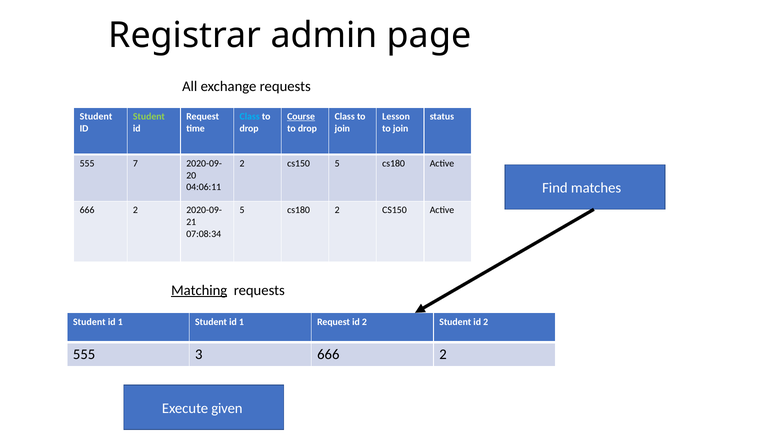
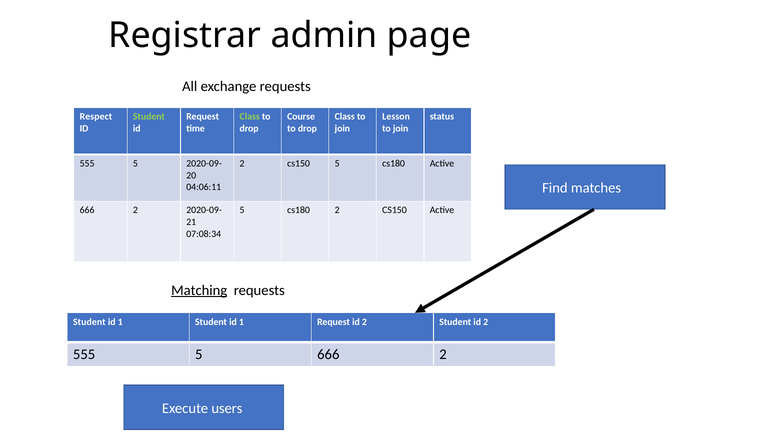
Student at (96, 117): Student -> Respect
Class at (250, 117) colour: light blue -> light green
Course underline: present -> none
7 at (135, 163): 7 -> 5
3 at (199, 354): 3 -> 5
given: given -> users
